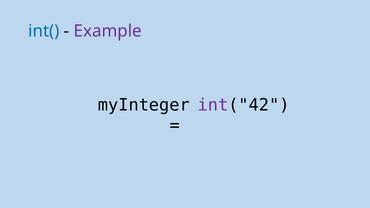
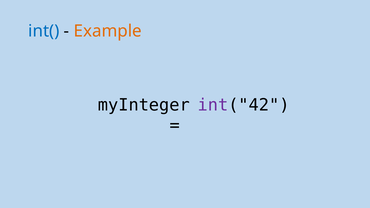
Example colour: purple -> orange
